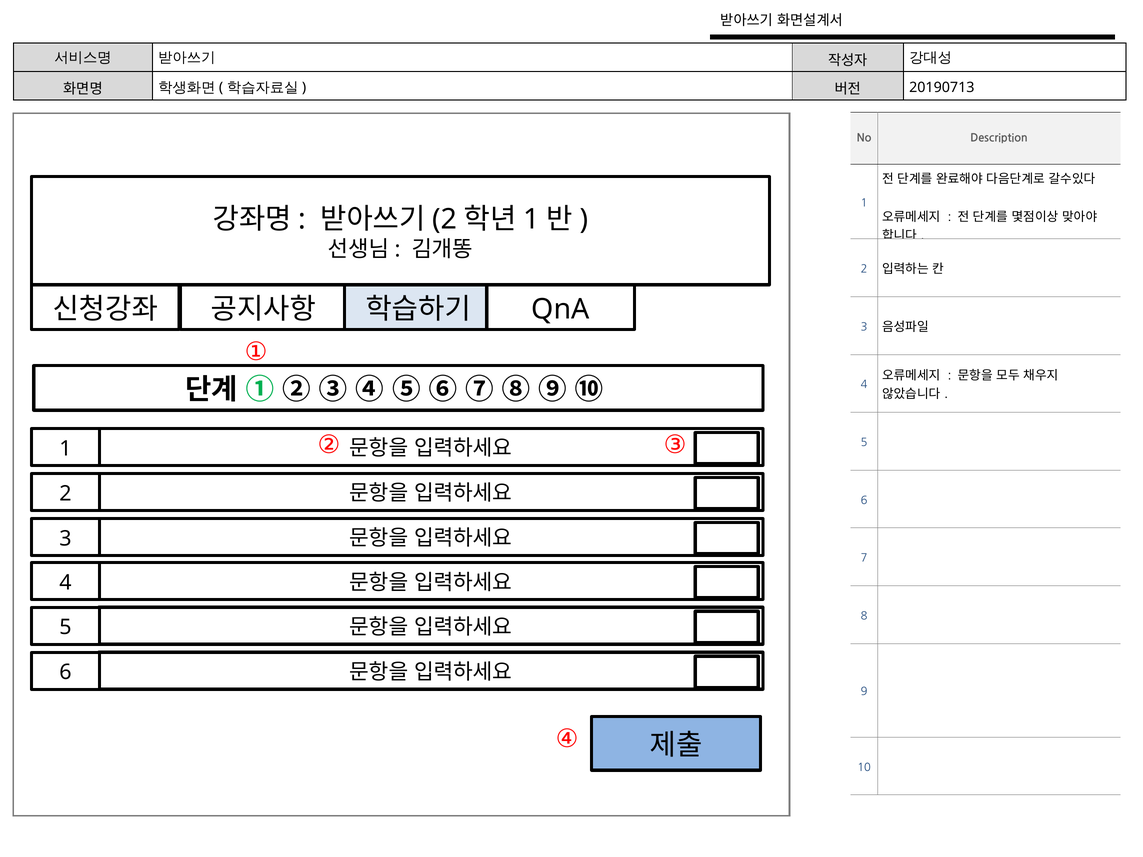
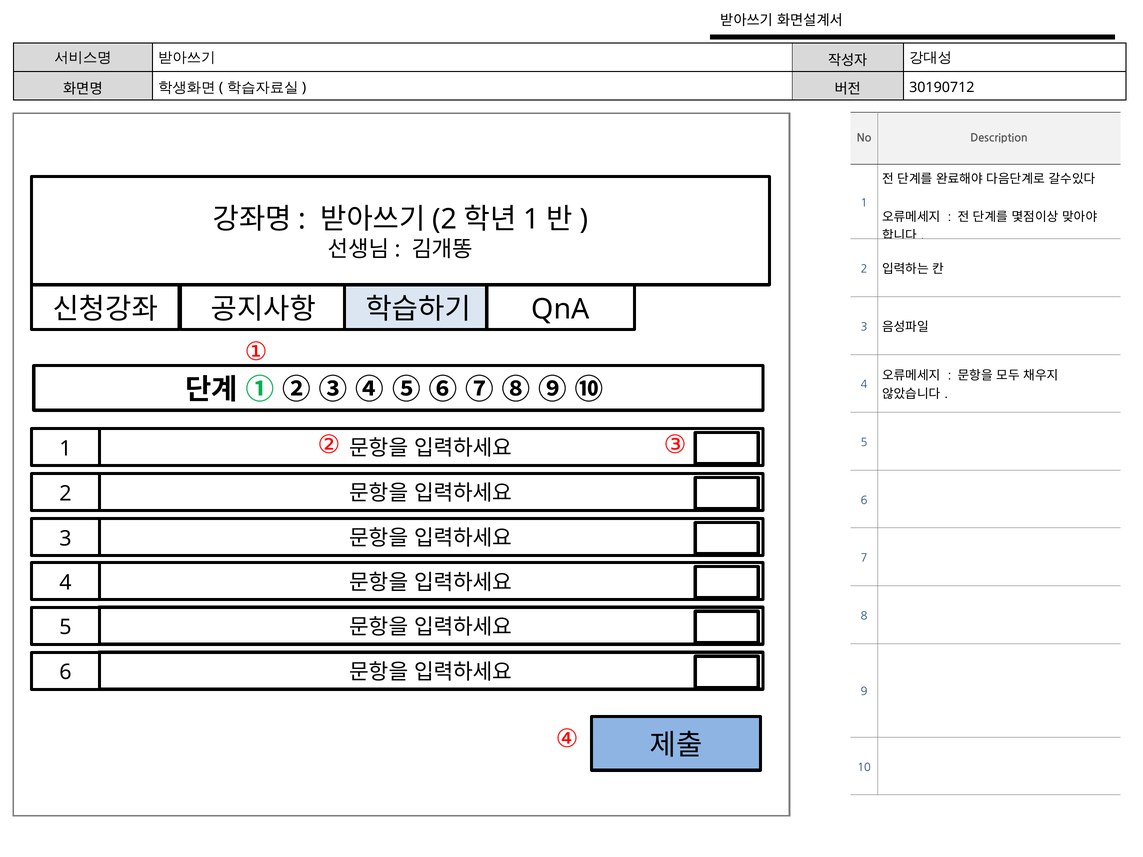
20190713: 20190713 -> 30190712
